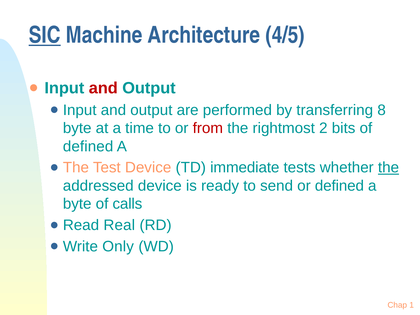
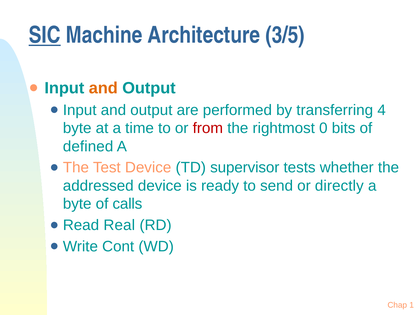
4/5: 4/5 -> 3/5
and at (103, 88) colour: red -> orange
8: 8 -> 4
2: 2 -> 0
immediate: immediate -> supervisor
the at (389, 168) underline: present -> none
or defined: defined -> directly
Only: Only -> Cont
